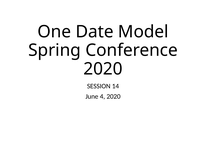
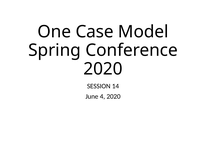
Date: Date -> Case
